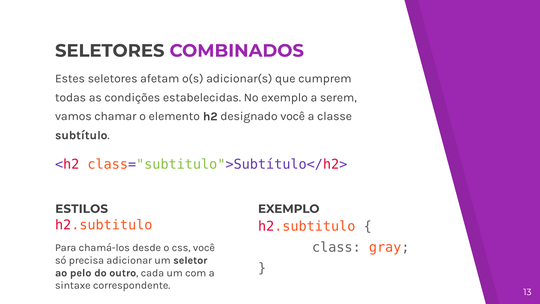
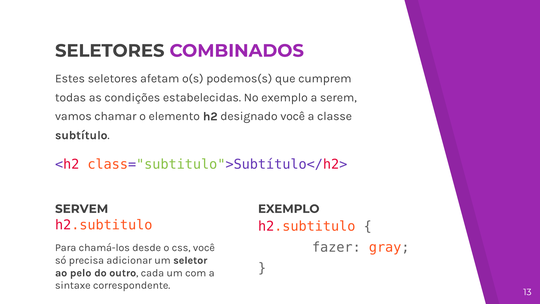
adicionar(s: adicionar(s -> podemos(s
ESTILOS: ESTILOS -> SERVEM
class: class -> fazer
